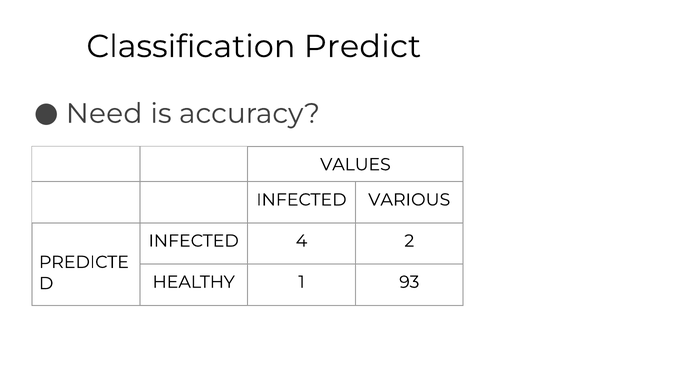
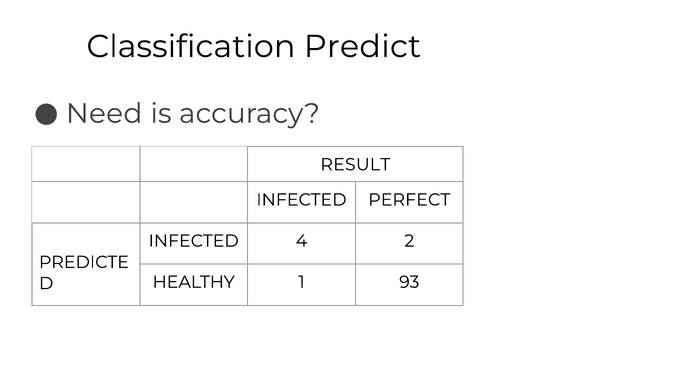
VALUES: VALUES -> RESULT
VARIOUS: VARIOUS -> PERFECT
